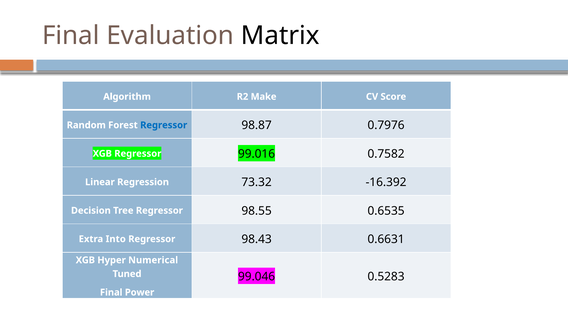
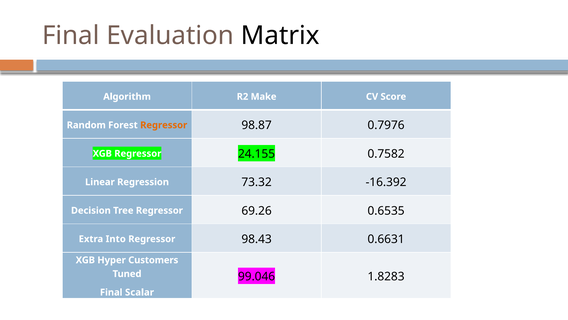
Regressor at (164, 125) colour: blue -> orange
99.016: 99.016 -> 24.155
98.55: 98.55 -> 69.26
Numerical: Numerical -> Customers
0.5283: 0.5283 -> 1.8283
Power: Power -> Scalar
